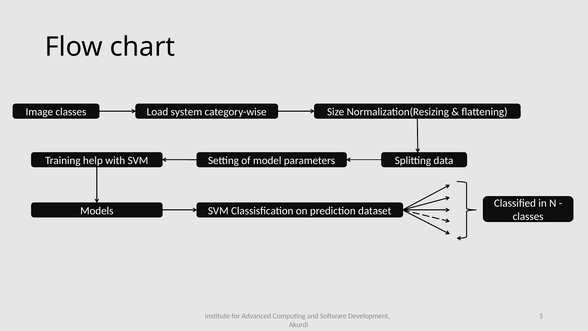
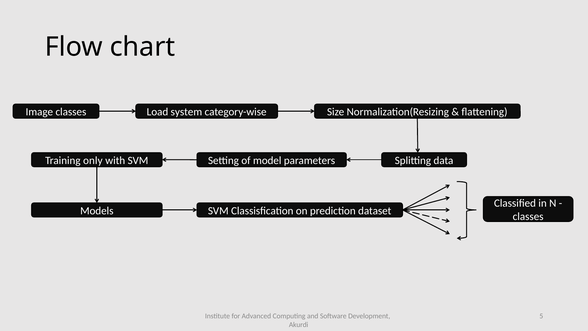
help: help -> only
